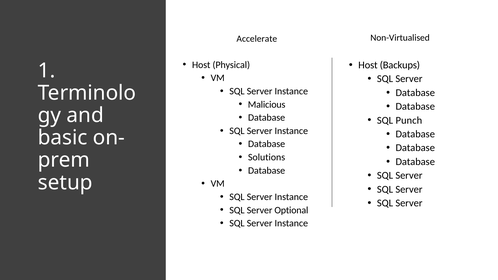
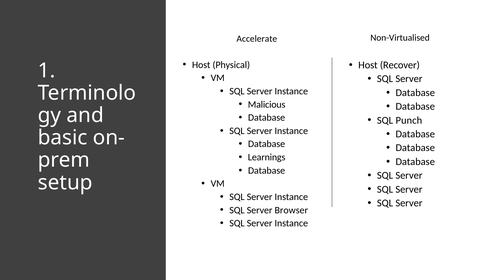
Backups: Backups -> Recover
Solutions: Solutions -> Learnings
Optional: Optional -> Browser
